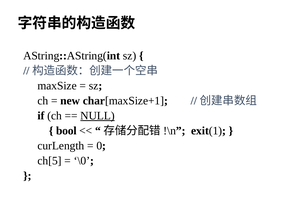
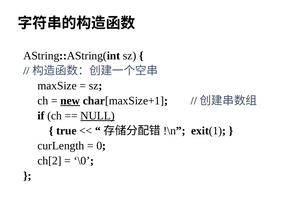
new underline: none -> present
bool: bool -> true
ch[5: ch[5 -> ch[2
